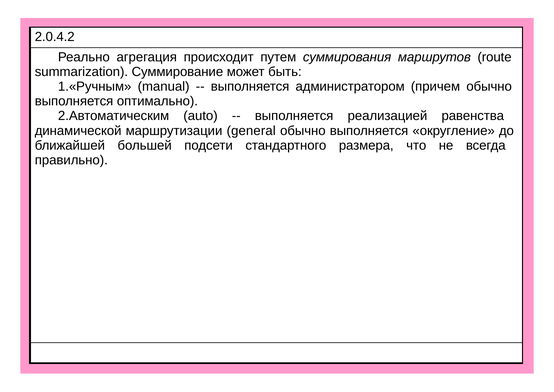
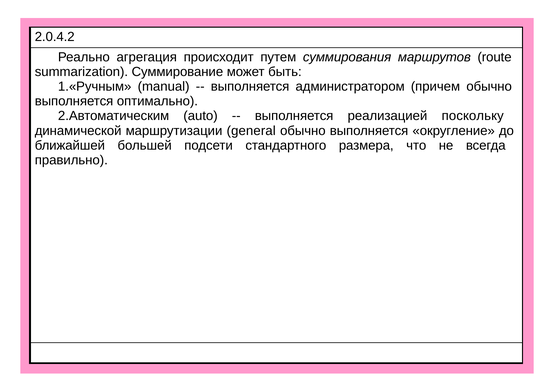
равенства: равенства -> поскольку
